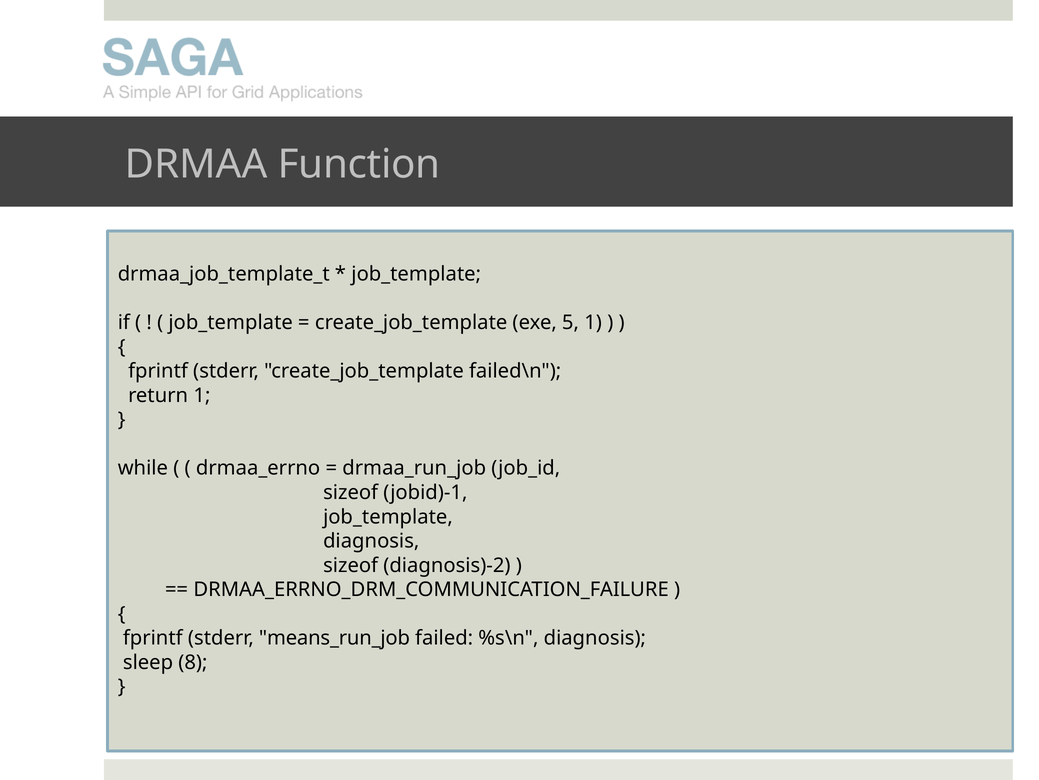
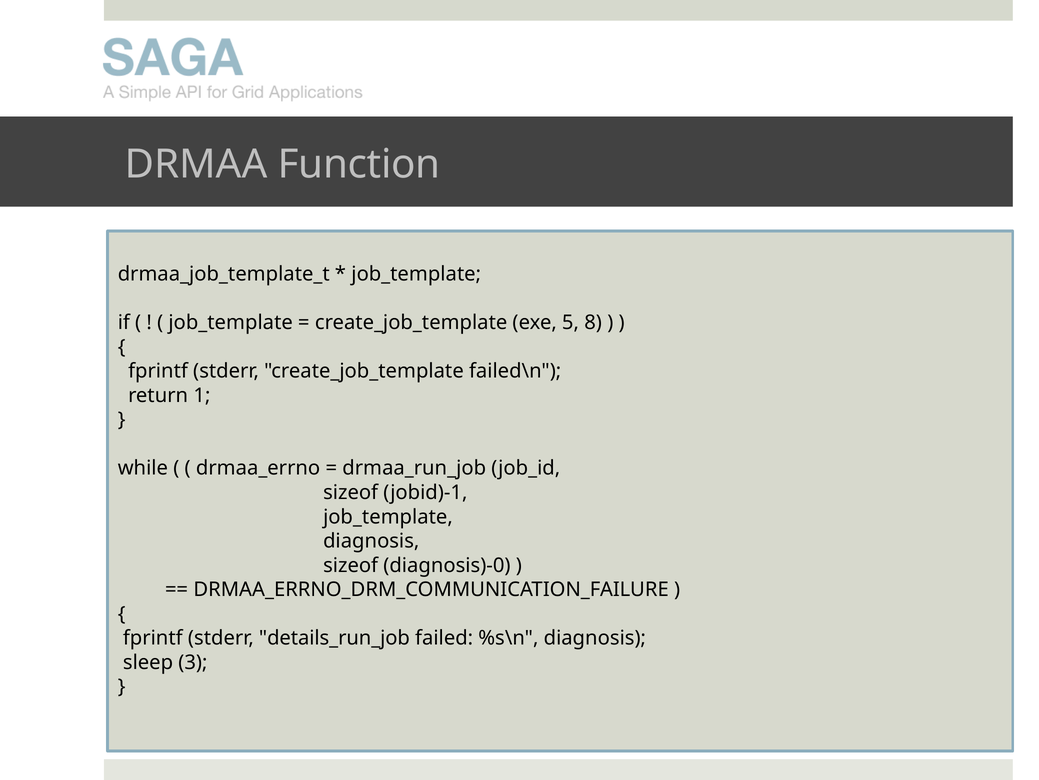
5 1: 1 -> 8
diagnosis)-2: diagnosis)-2 -> diagnosis)-0
means_run_job: means_run_job -> details_run_job
8: 8 -> 3
